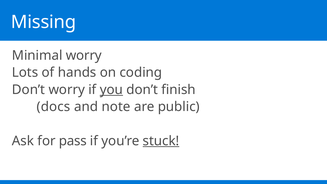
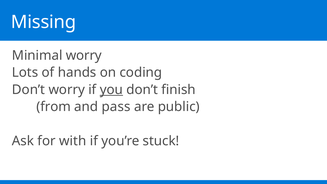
docs: docs -> from
note: note -> pass
pass: pass -> with
stuck underline: present -> none
